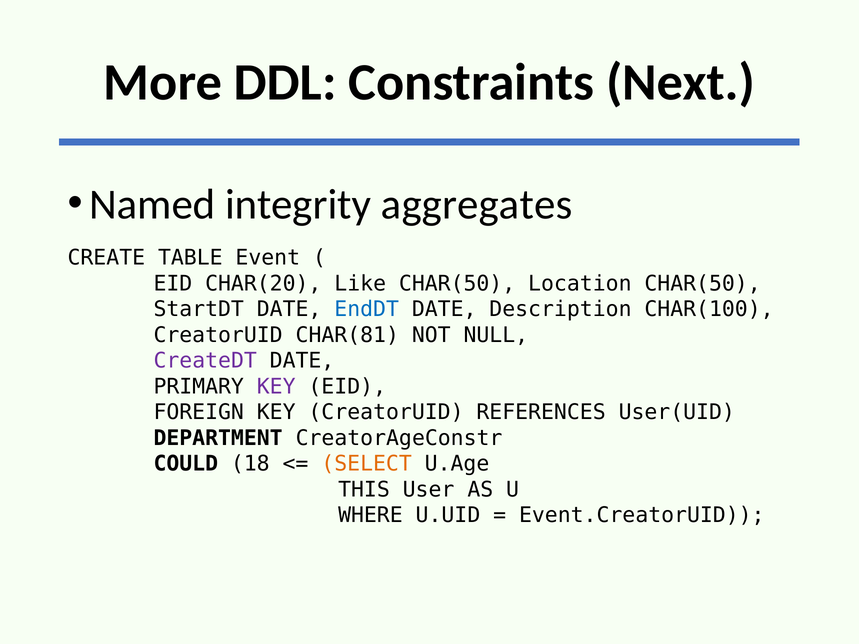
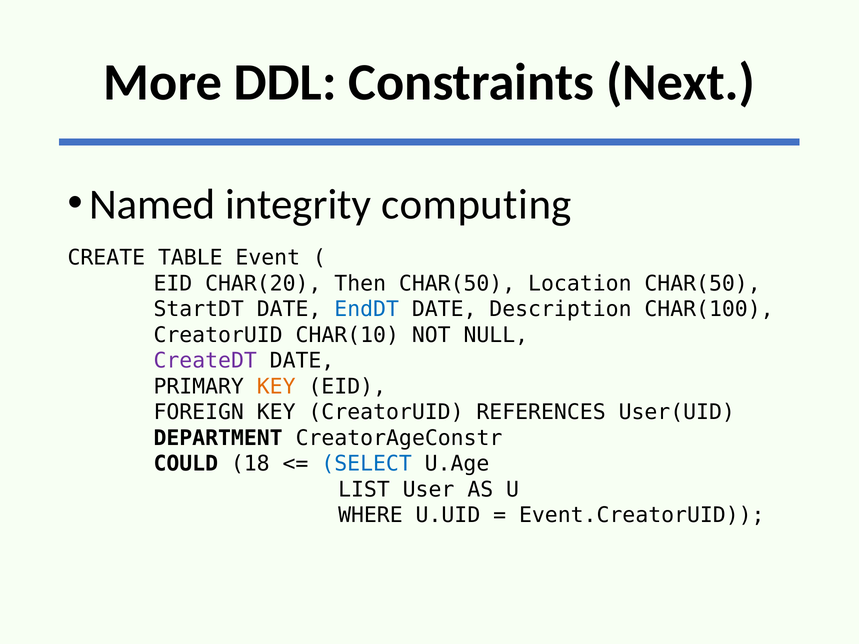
aggregates: aggregates -> computing
Like: Like -> Then
CHAR(81: CHAR(81 -> CHAR(10
KEY at (276, 387) colour: purple -> orange
SELECT colour: orange -> blue
THIS: THIS -> LIST
